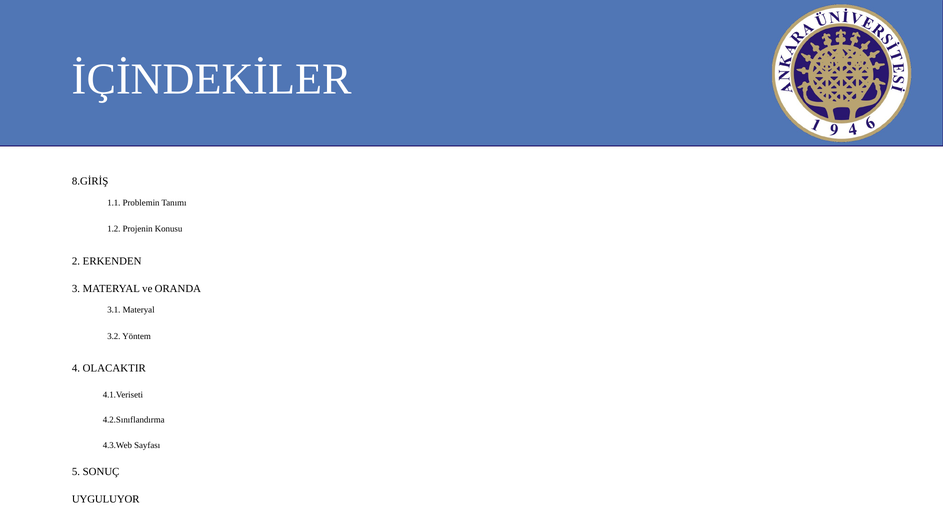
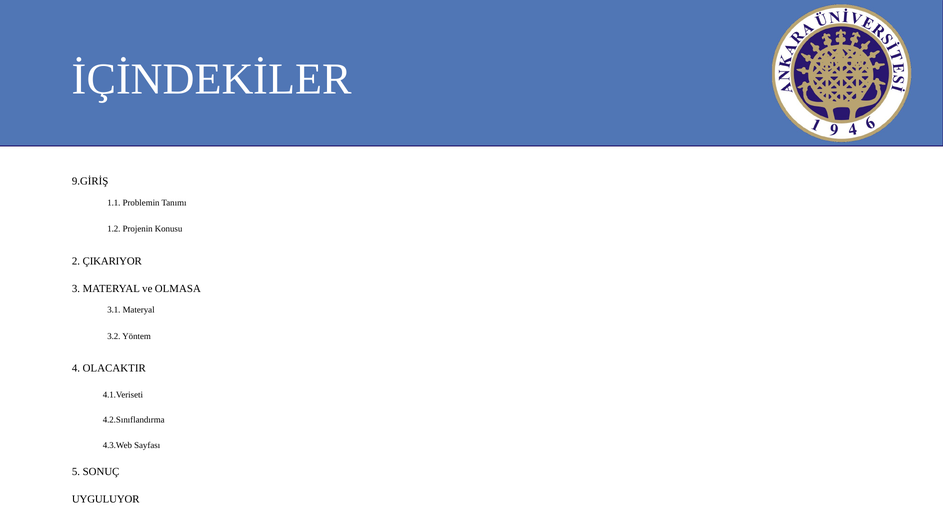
8.GİRİŞ: 8.GİRİŞ -> 9.GİRİŞ
ERKENDEN: ERKENDEN -> ÇIKARIYOR
ORANDA: ORANDA -> OLMASA
